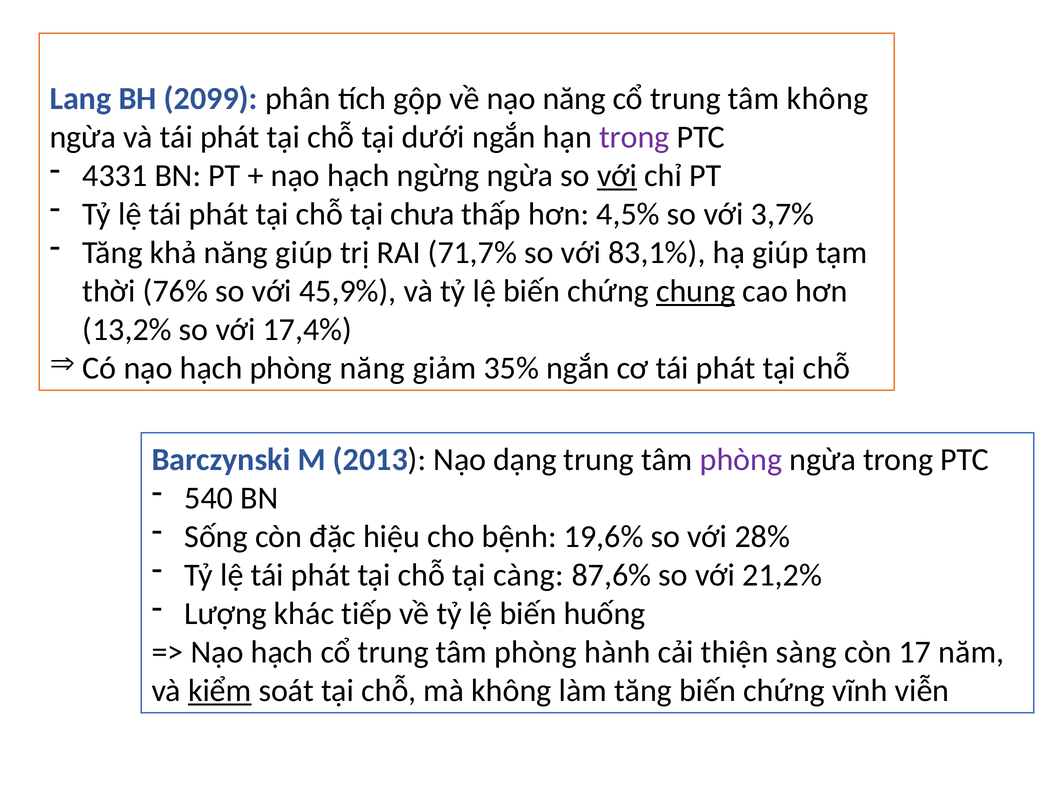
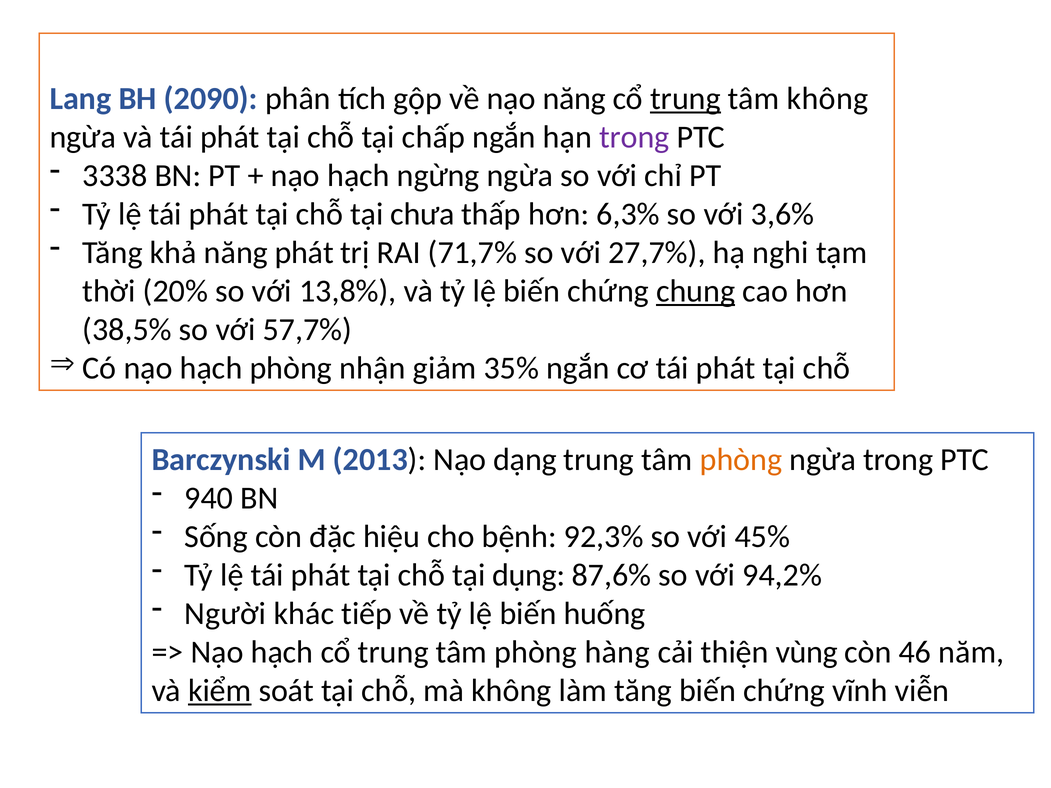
2099: 2099 -> 2090
trung at (685, 99) underline: none -> present
dưới: dưới -> chấp
4331: 4331 -> 3338
với at (617, 176) underline: present -> none
4,5%: 4,5% -> 6,3%
3,7%: 3,7% -> 3,6%
năng giúp: giúp -> phát
83,1%: 83,1% -> 27,7%
hạ giúp: giúp -> nghi
76%: 76% -> 20%
45,9%: 45,9% -> 13,8%
13,2%: 13,2% -> 38,5%
17,4%: 17,4% -> 57,7%
phòng năng: năng -> nhận
phòng at (741, 460) colour: purple -> orange
540: 540 -> 940
19,6%: 19,6% -> 92,3%
28%: 28% -> 45%
càng: càng -> dụng
21,2%: 21,2% -> 94,2%
Lượng: Lượng -> Người
hành: hành -> hàng
sàng: sàng -> vùng
17: 17 -> 46
